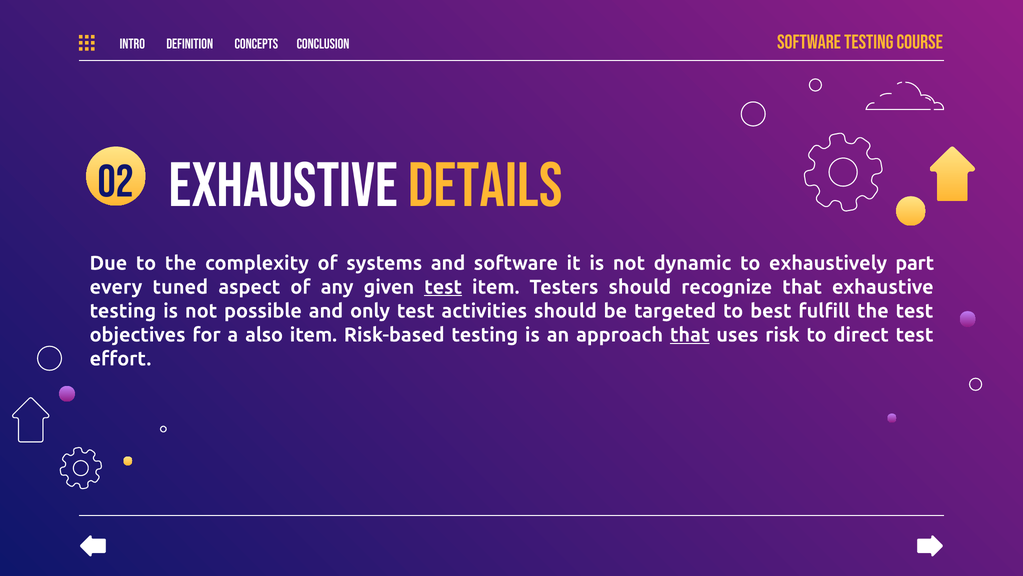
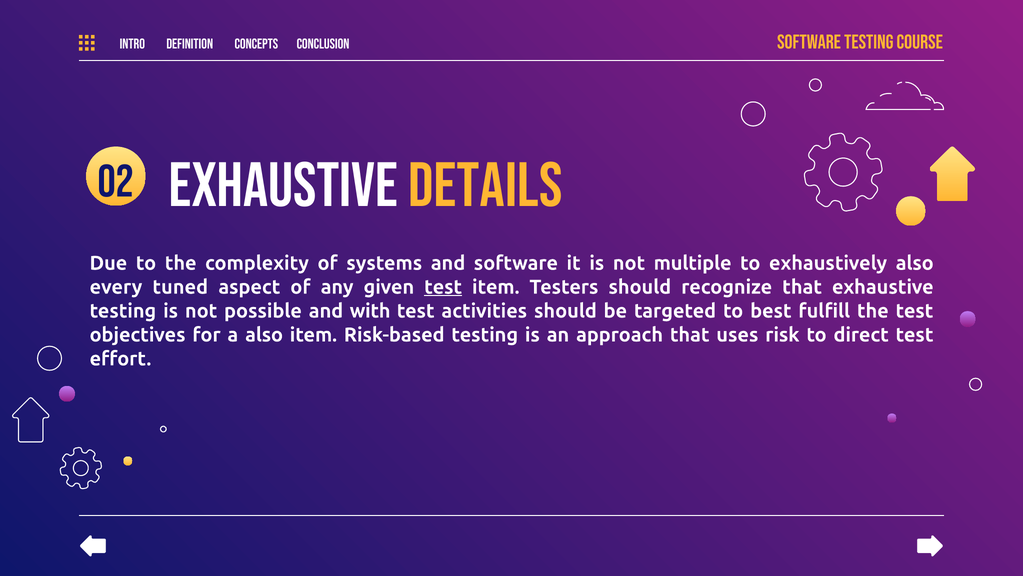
dynamic: dynamic -> multiple
exhaustively part: part -> also
only: only -> with
that at (690, 335) underline: present -> none
